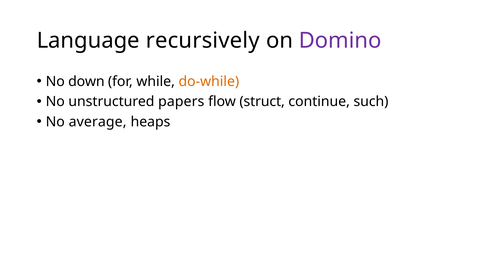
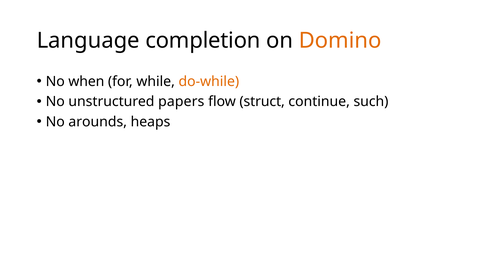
recursively: recursively -> completion
Domino colour: purple -> orange
down: down -> when
average: average -> arounds
